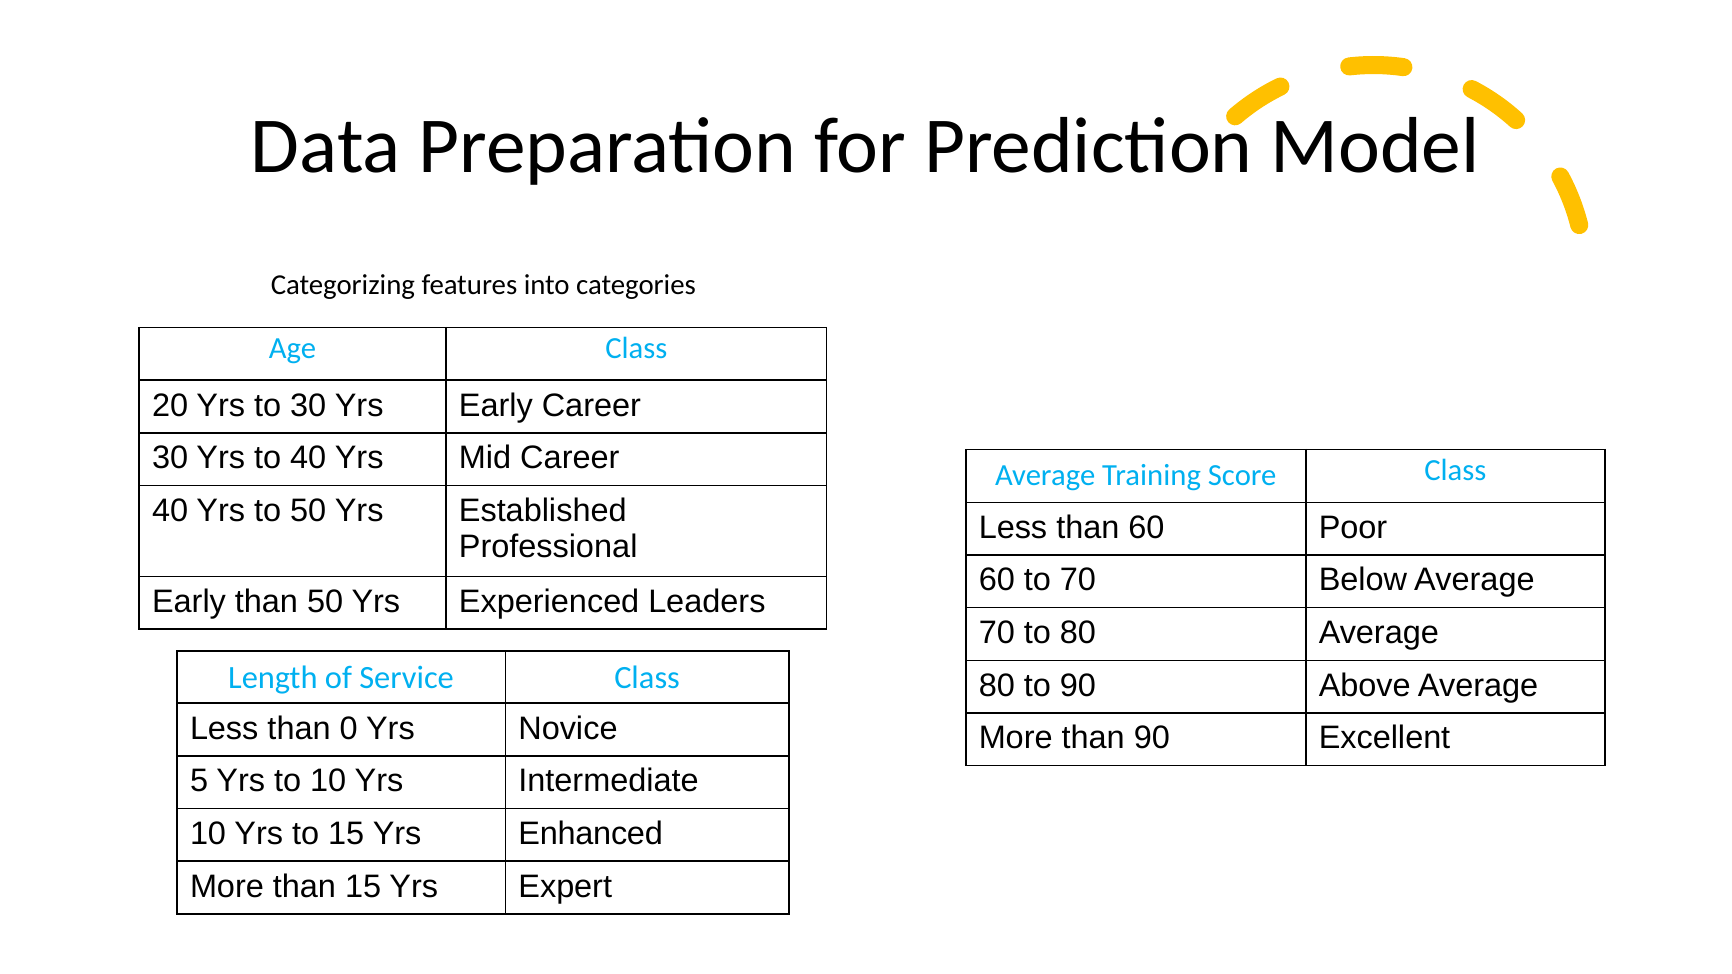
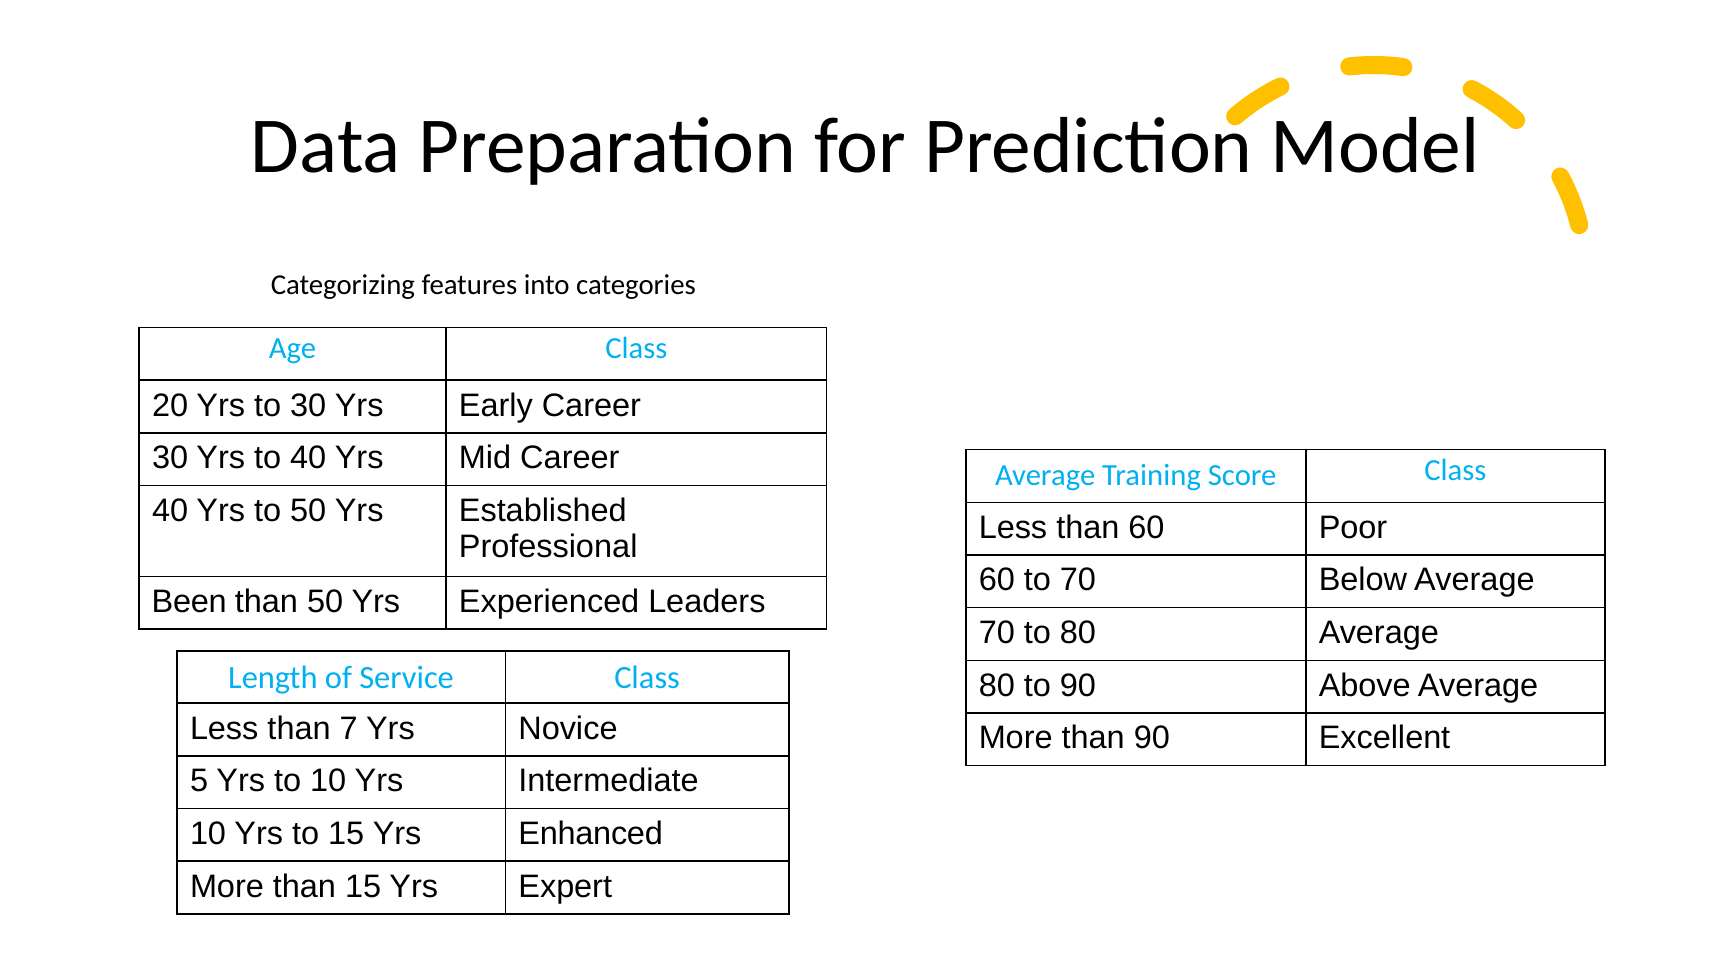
Early at (189, 602): Early -> Been
0: 0 -> 7
